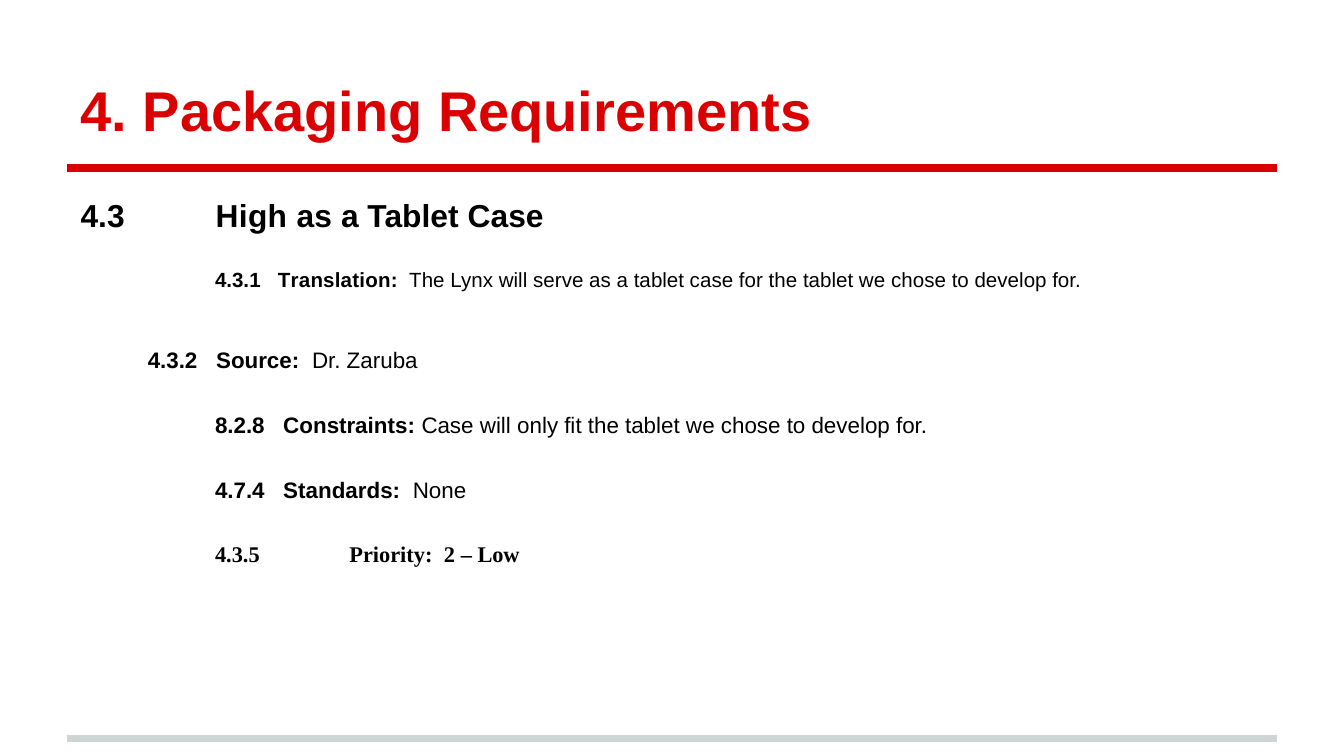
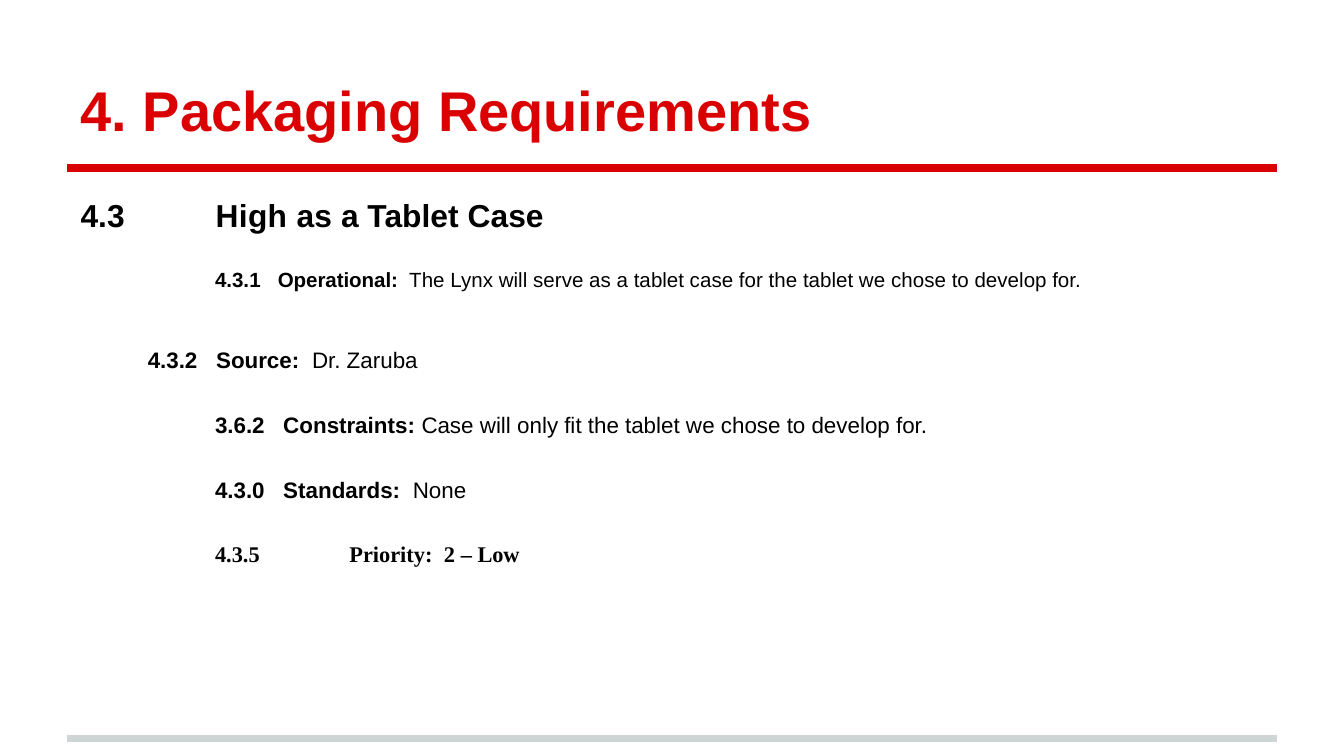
Translation: Translation -> Operational
8.2.8: 8.2.8 -> 3.6.2
4.7.4: 4.7.4 -> 4.3.0
